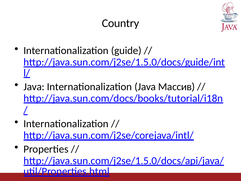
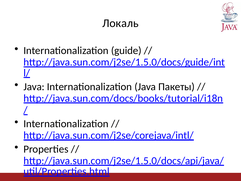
Country: Country -> Локаль
Массив: Массив -> Пакеты
